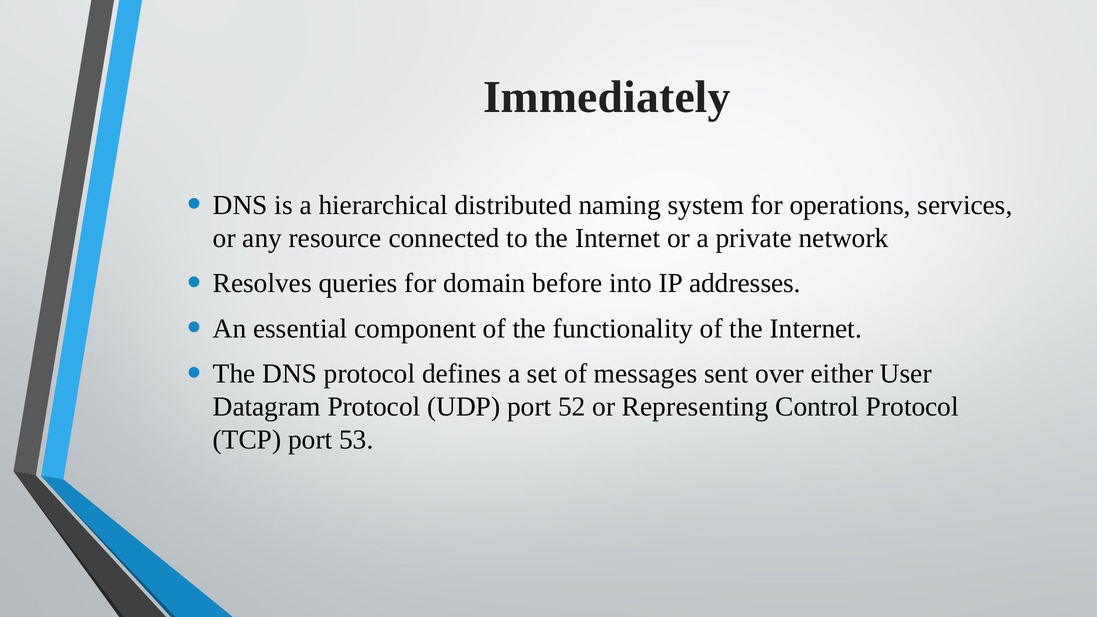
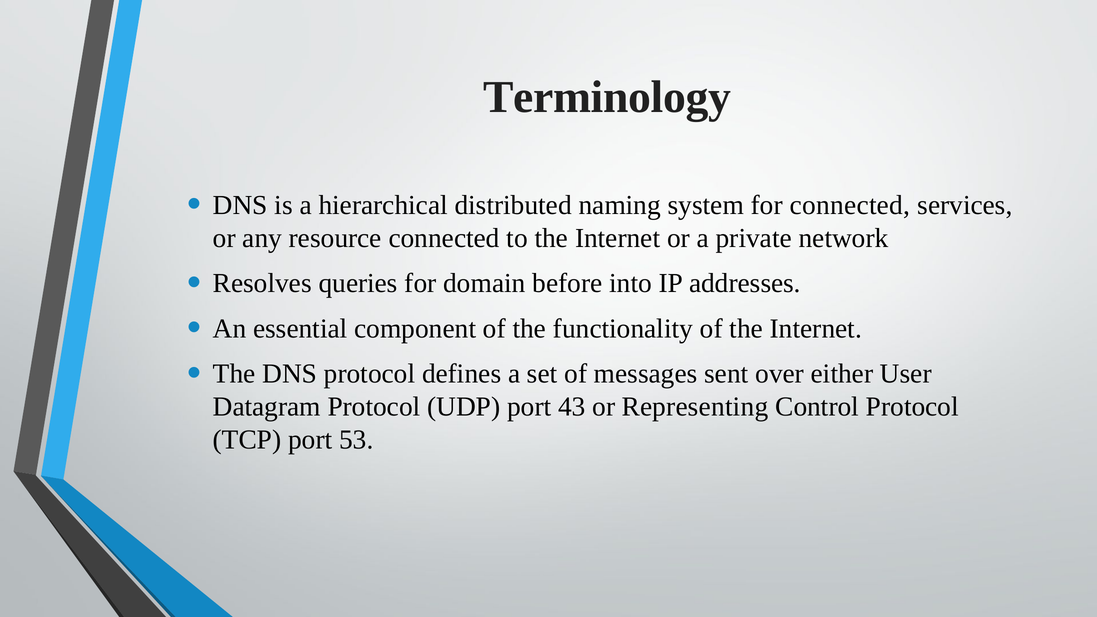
Immediately: Immediately -> Terminology
for operations: operations -> connected
52: 52 -> 43
